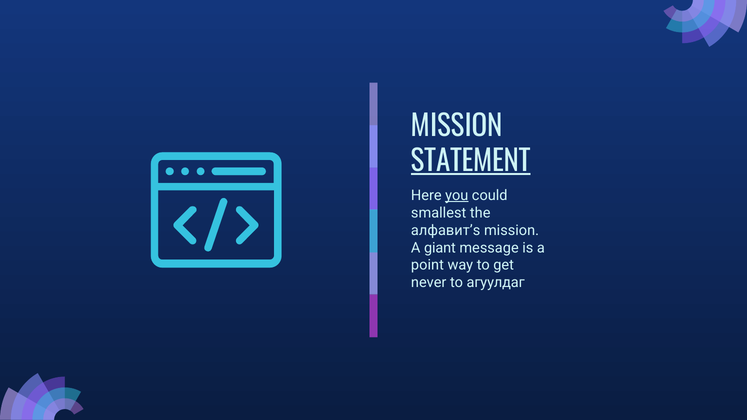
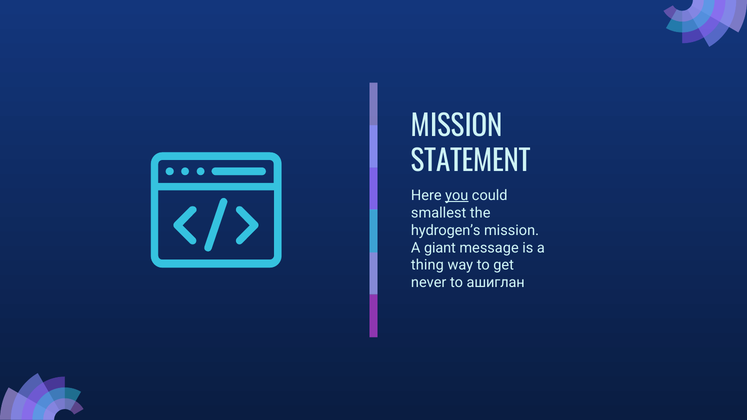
STATEMENT underline: present -> none
алфавит’s: алфавит’s -> hydrogen’s
point: point -> thing
агуулдаг: агуулдаг -> ашиглан
